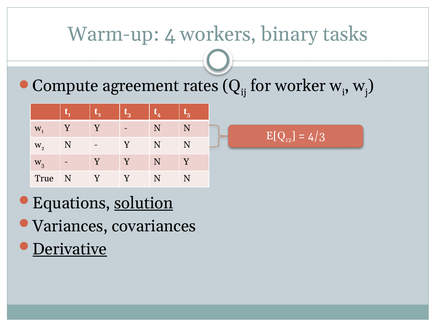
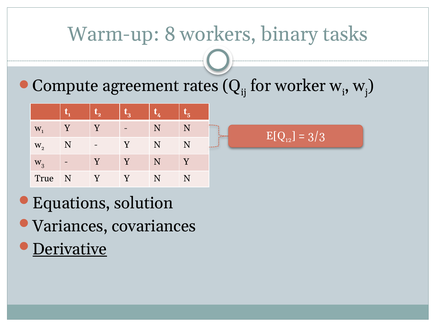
Warm-up 4: 4 -> 8
4/3: 4/3 -> 3/3
solution underline: present -> none
